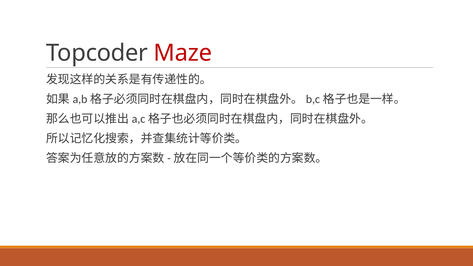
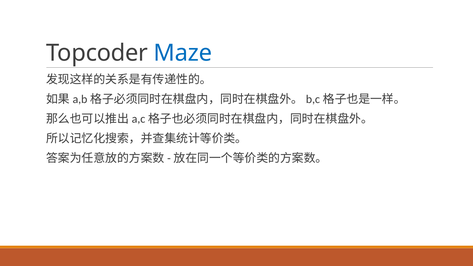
Maze colour: red -> blue
